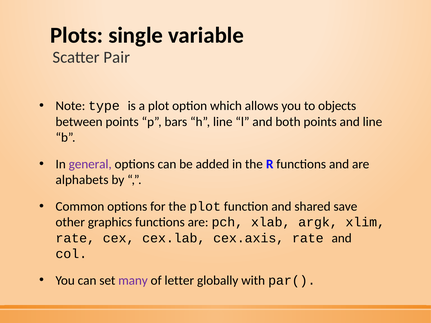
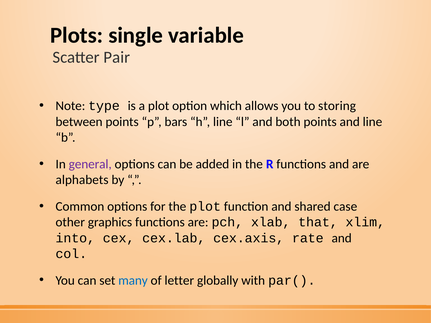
objects: objects -> storing
save: save -> case
argk: argk -> that
rate at (75, 238): rate -> into
many colour: purple -> blue
